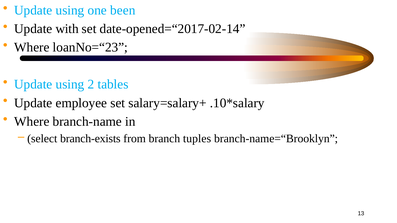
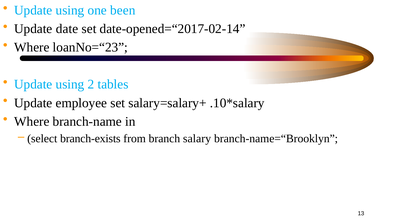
with: with -> date
tuples: tuples -> salary
